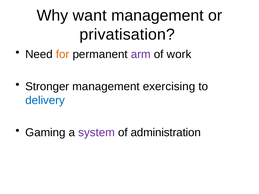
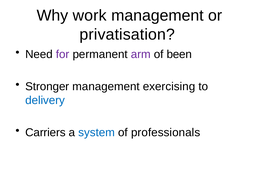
want: want -> work
for colour: orange -> purple
work: work -> been
Gaming: Gaming -> Carriers
system colour: purple -> blue
administration: administration -> professionals
